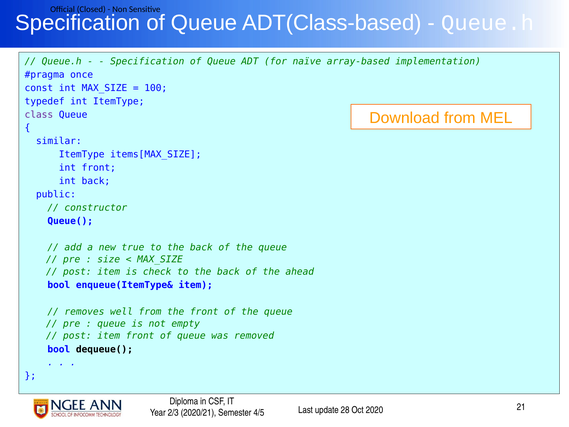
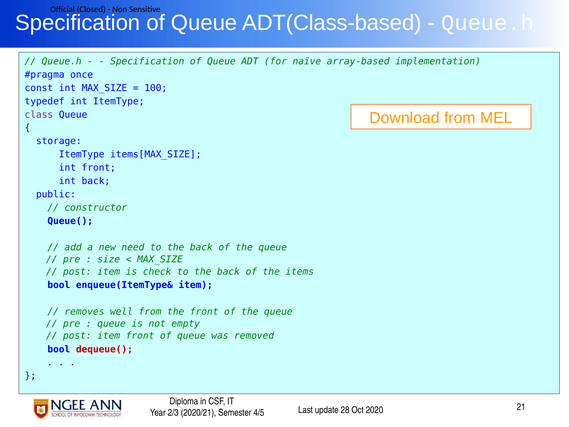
similar: similar -> storage
true: true -> need
ahead: ahead -> items
dequeue( colour: black -> red
